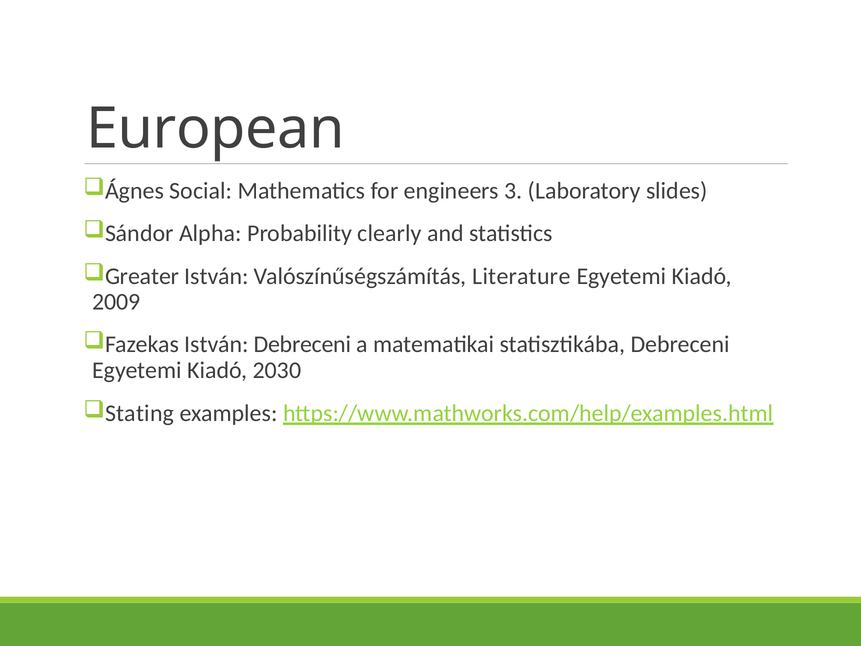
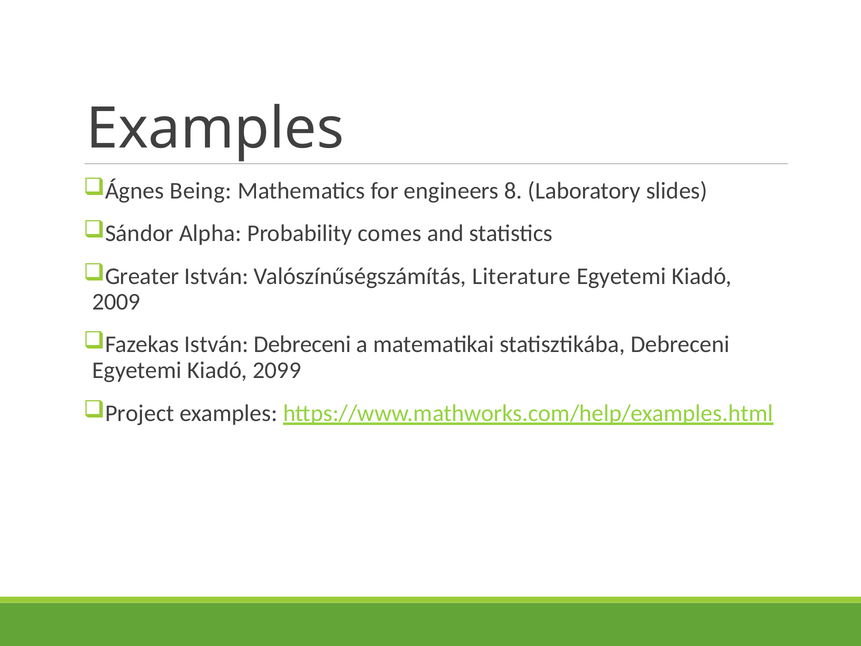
European at (215, 129): European -> Examples
Social: Social -> Being
3: 3 -> 8
clearly: clearly -> comes
2030: 2030 -> 2099
Stating: Stating -> Project
